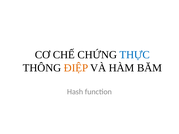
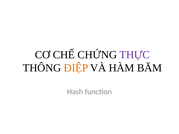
THỰC colour: blue -> purple
